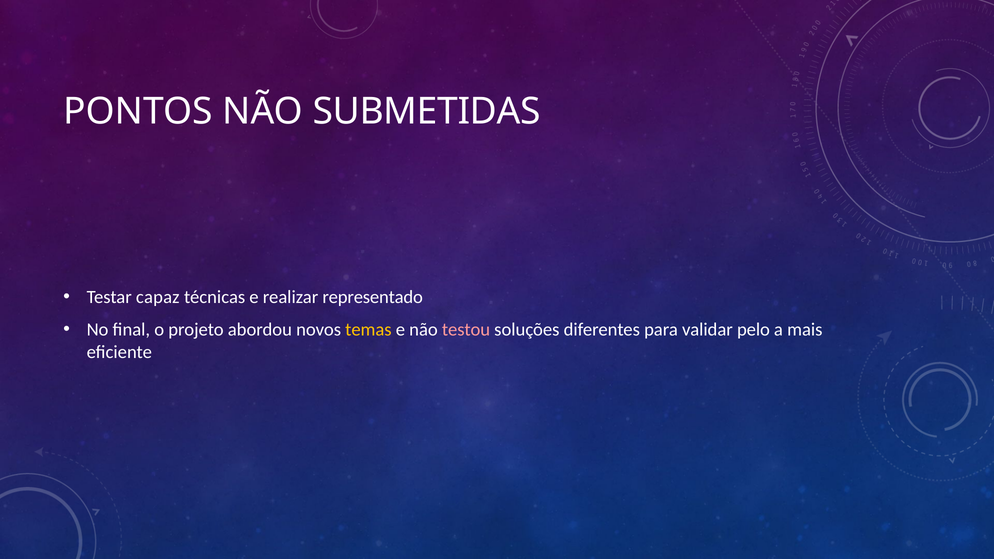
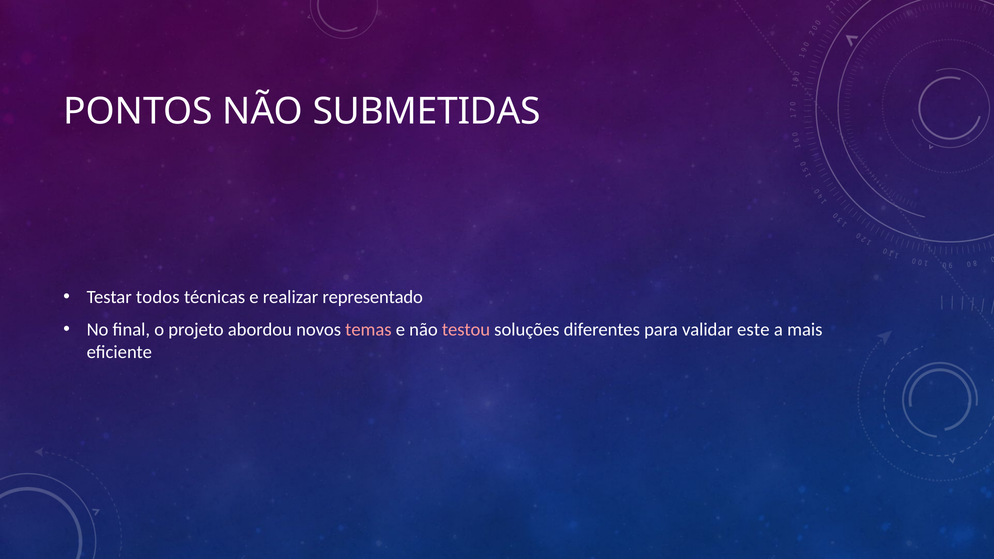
capaz: capaz -> todos
temas colour: yellow -> pink
pelo: pelo -> este
